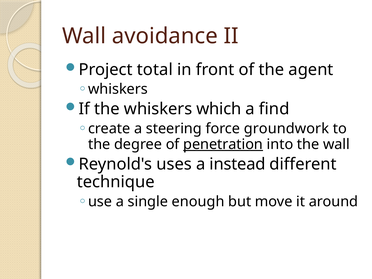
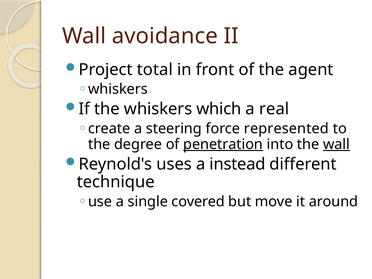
find: find -> real
groundwork: groundwork -> represented
wall at (336, 144) underline: none -> present
enough: enough -> covered
